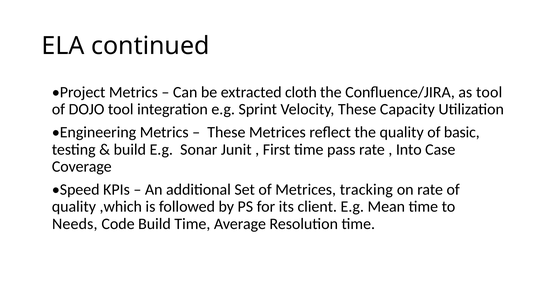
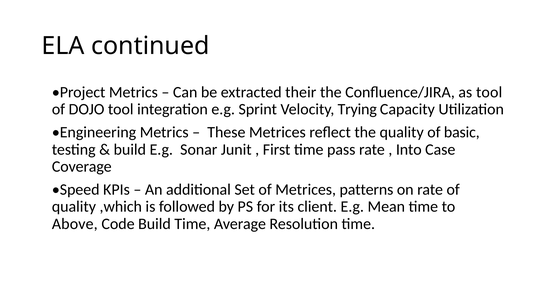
cloth: cloth -> their
Velocity These: These -> Trying
tracking: tracking -> patterns
Needs: Needs -> Above
